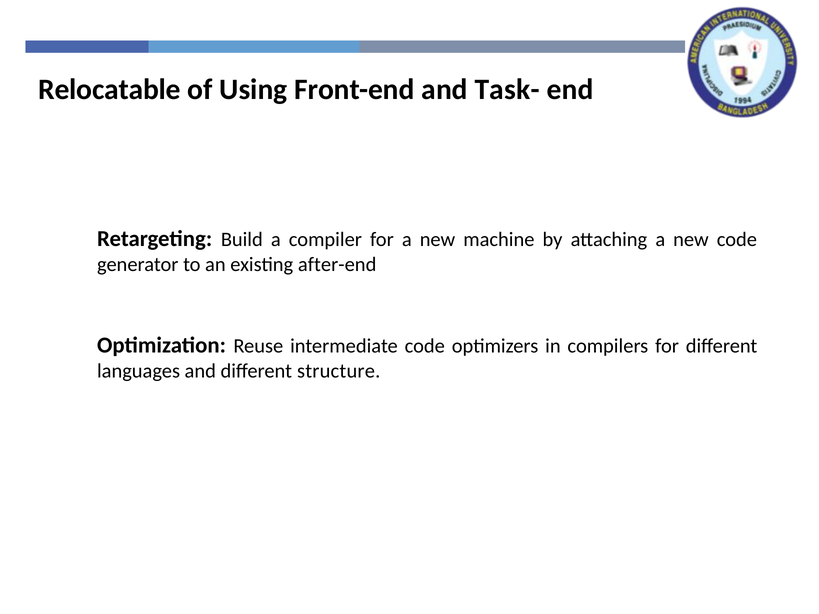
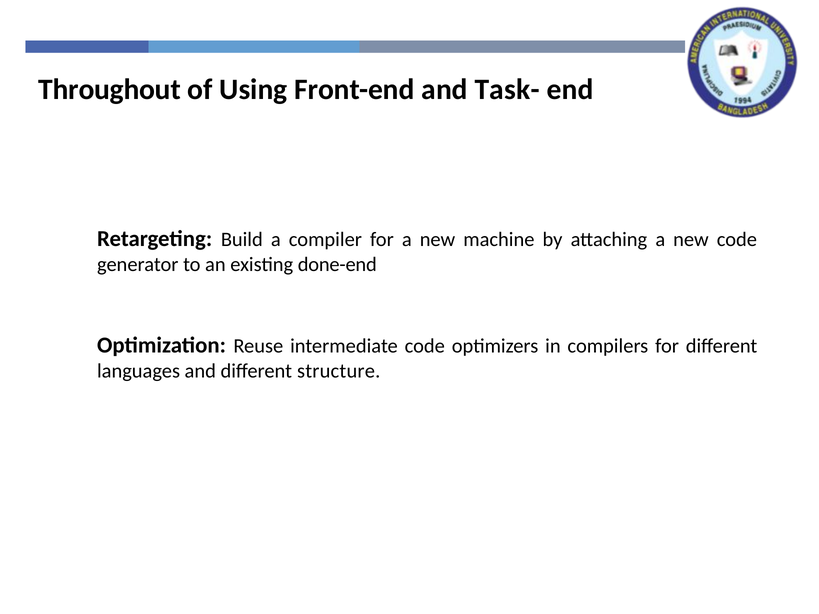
Relocatable: Relocatable -> Throughout
after-end: after-end -> done-end
